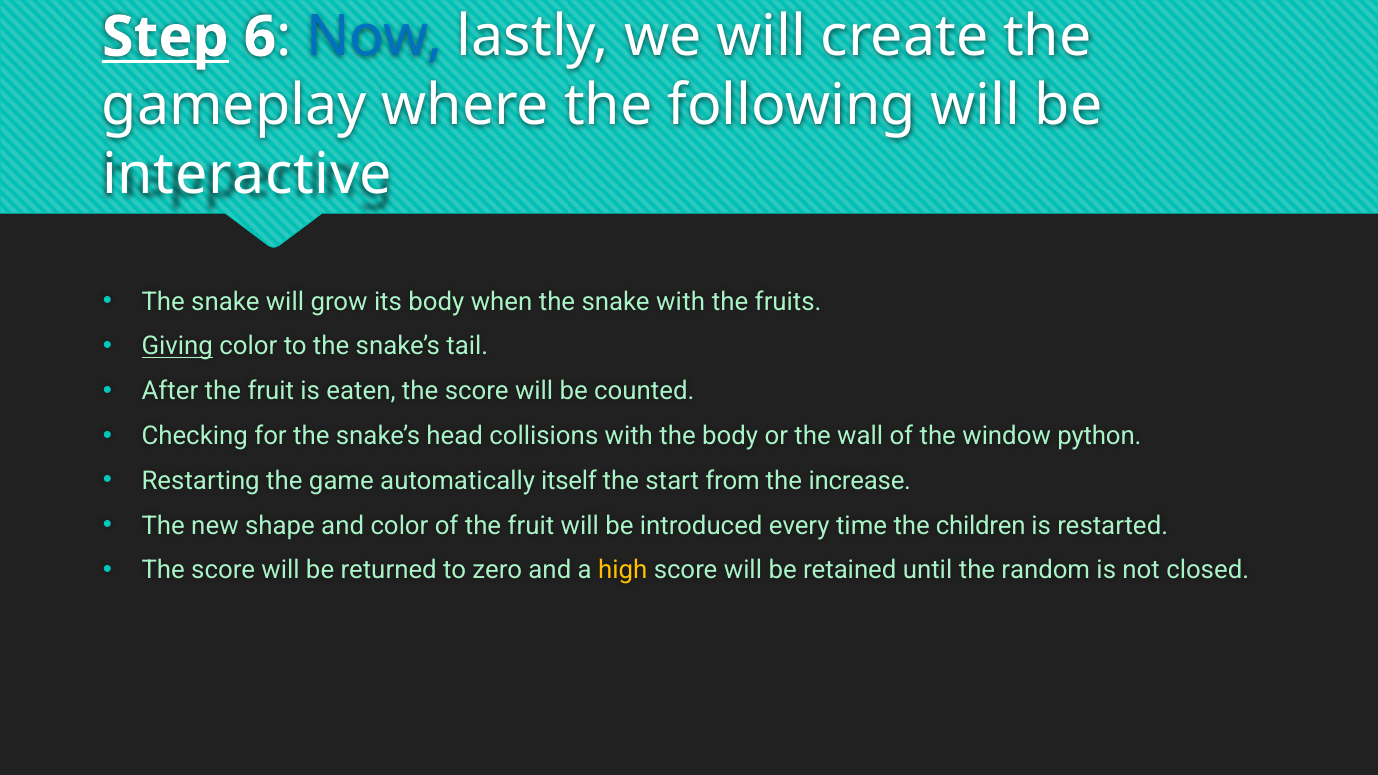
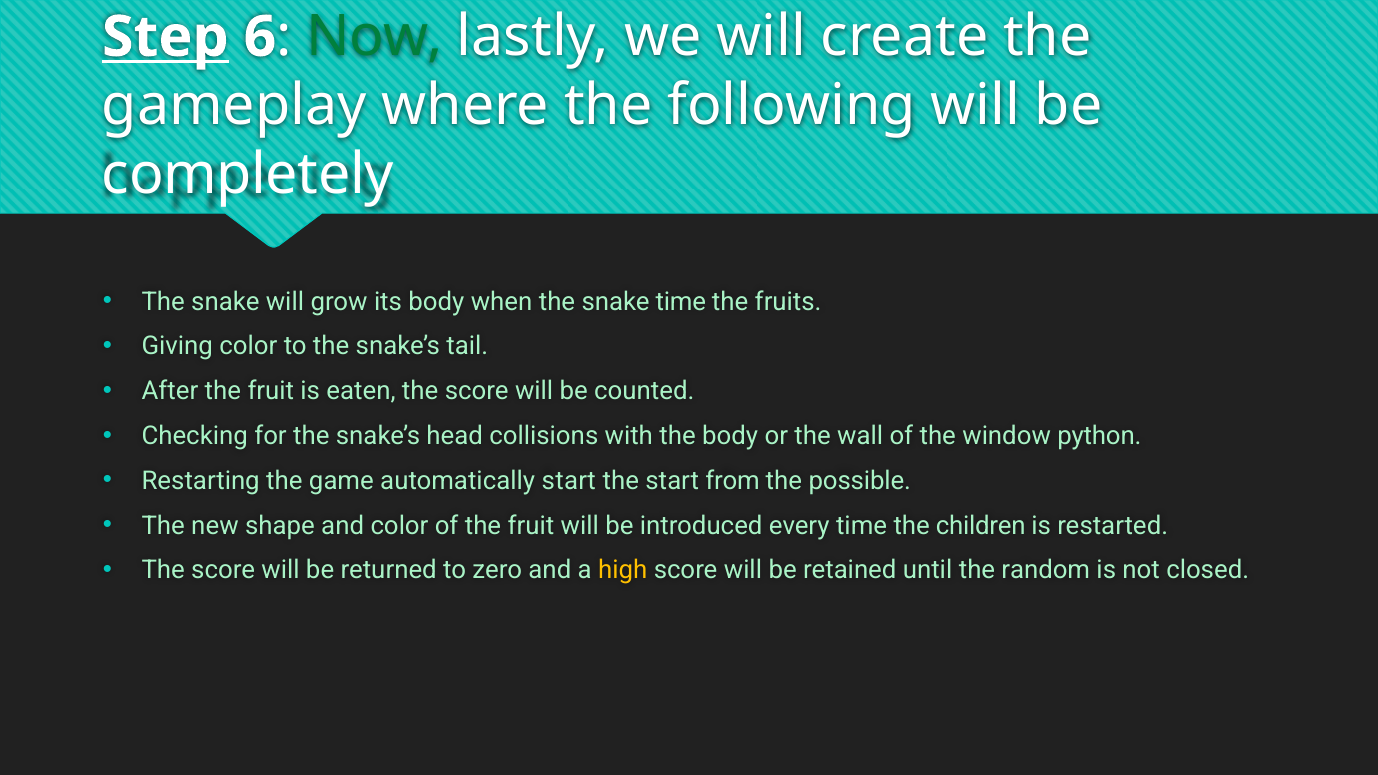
Now colour: blue -> green
interactive: interactive -> completely
snake with: with -> time
Giving underline: present -> none
automatically itself: itself -> start
increase: increase -> possible
